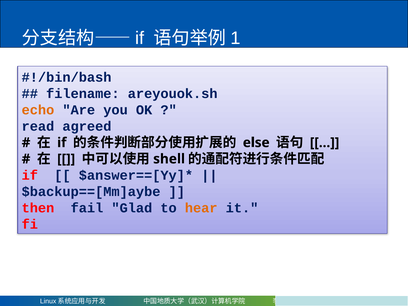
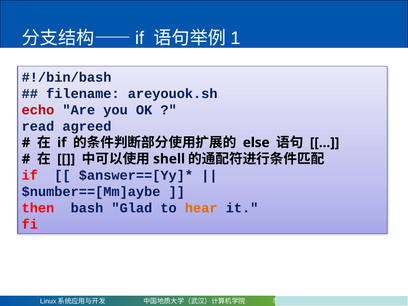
echo colour: orange -> red
$backup==[Mm]aybe: $backup==[Mm]aybe -> $number==[Mm]aybe
fail: fail -> bash
